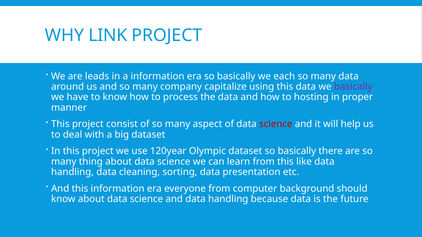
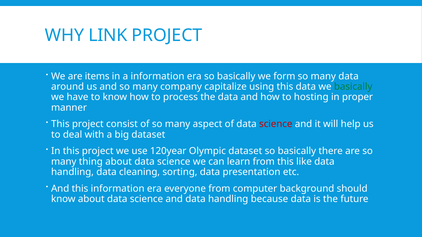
leads: leads -> items
each: each -> form
basically at (353, 87) colour: purple -> green
